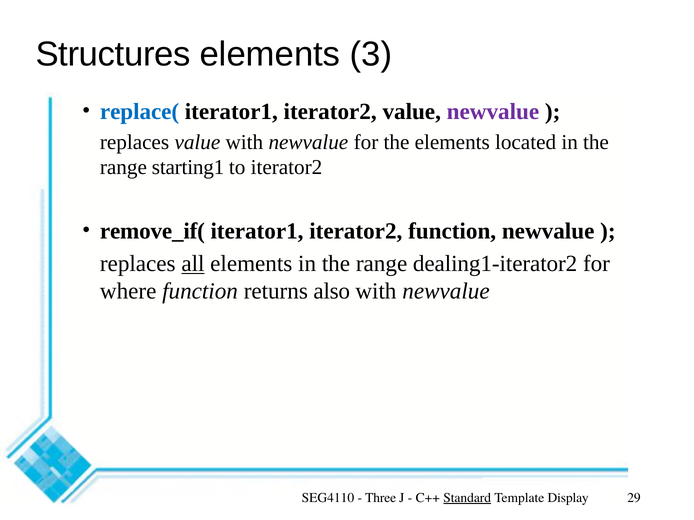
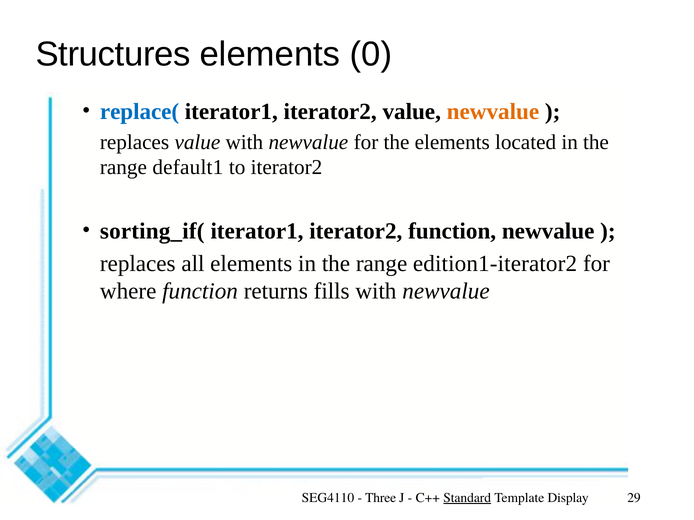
3: 3 -> 0
newvalue at (493, 112) colour: purple -> orange
starting1: starting1 -> default1
remove_if(: remove_if( -> sorting_if(
all underline: present -> none
dealing1-iterator2: dealing1-iterator2 -> edition1-iterator2
also: also -> fills
